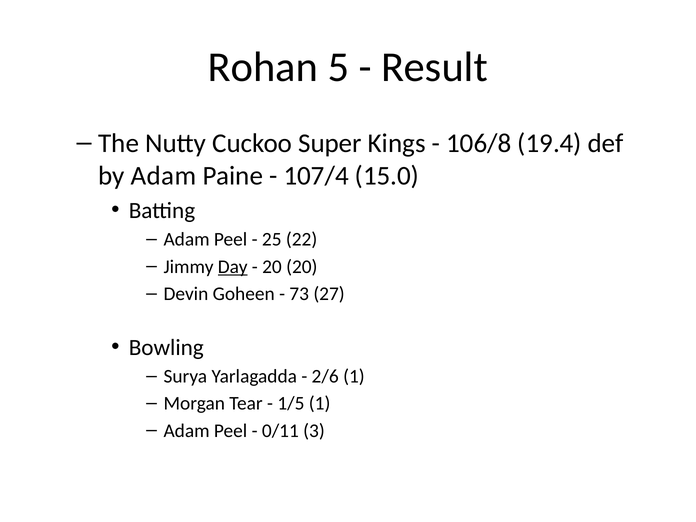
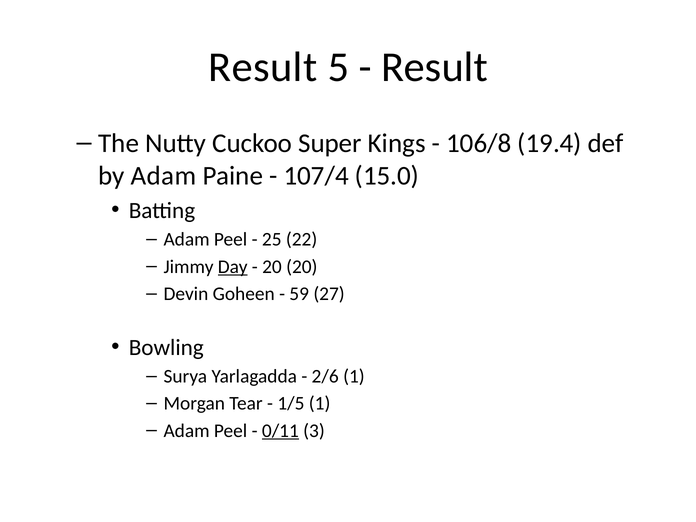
Rohan at (263, 67): Rohan -> Result
73: 73 -> 59
0/11 underline: none -> present
